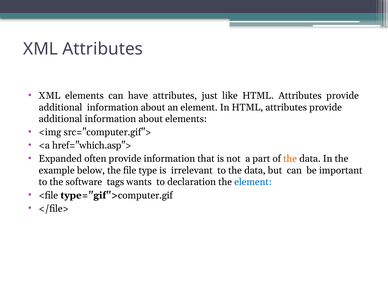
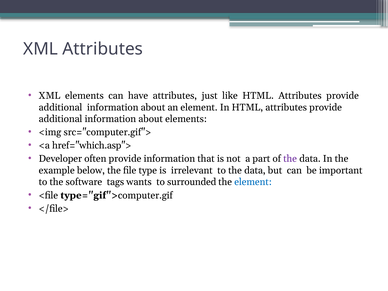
Expanded: Expanded -> Developer
the at (290, 159) colour: orange -> purple
declaration: declaration -> surrounded
